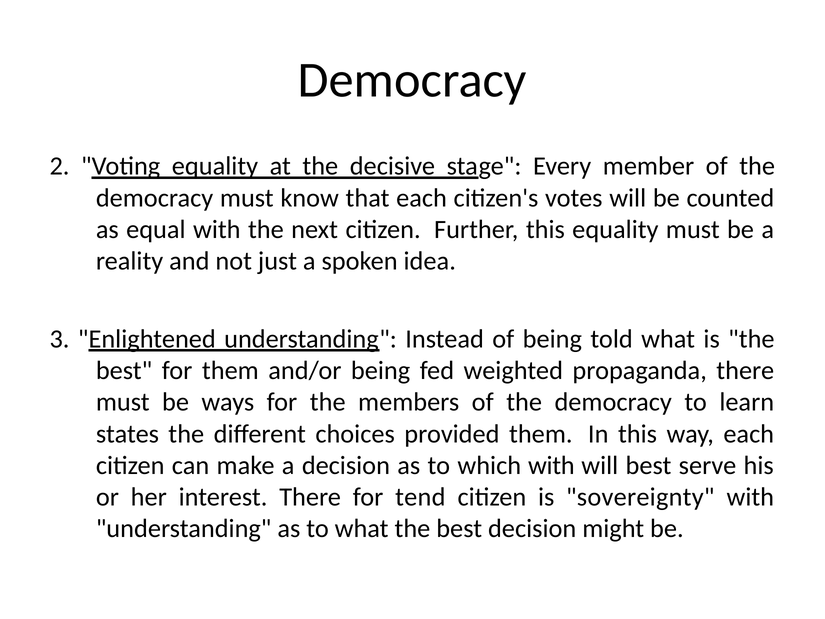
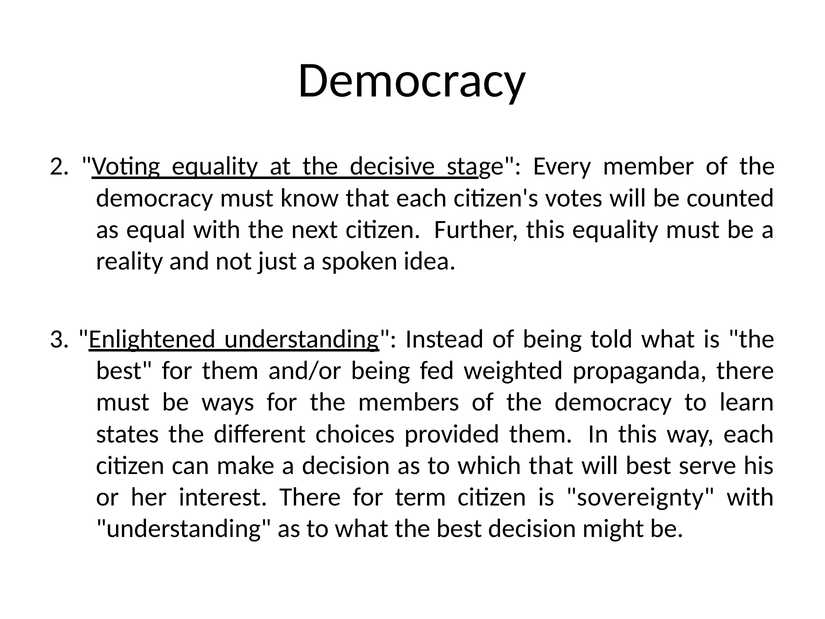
which with: with -> that
tend: tend -> term
